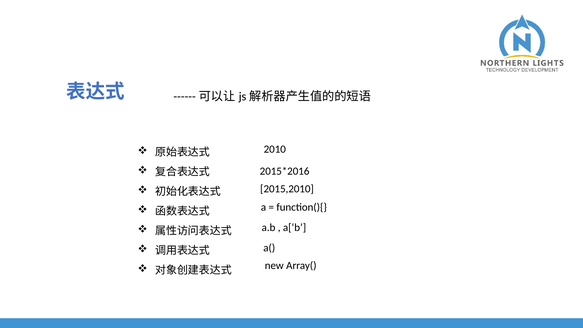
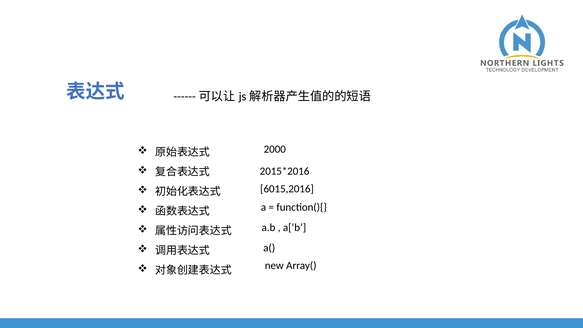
2010: 2010 -> 2000
2015,2010: 2015,2010 -> 6015,2016
